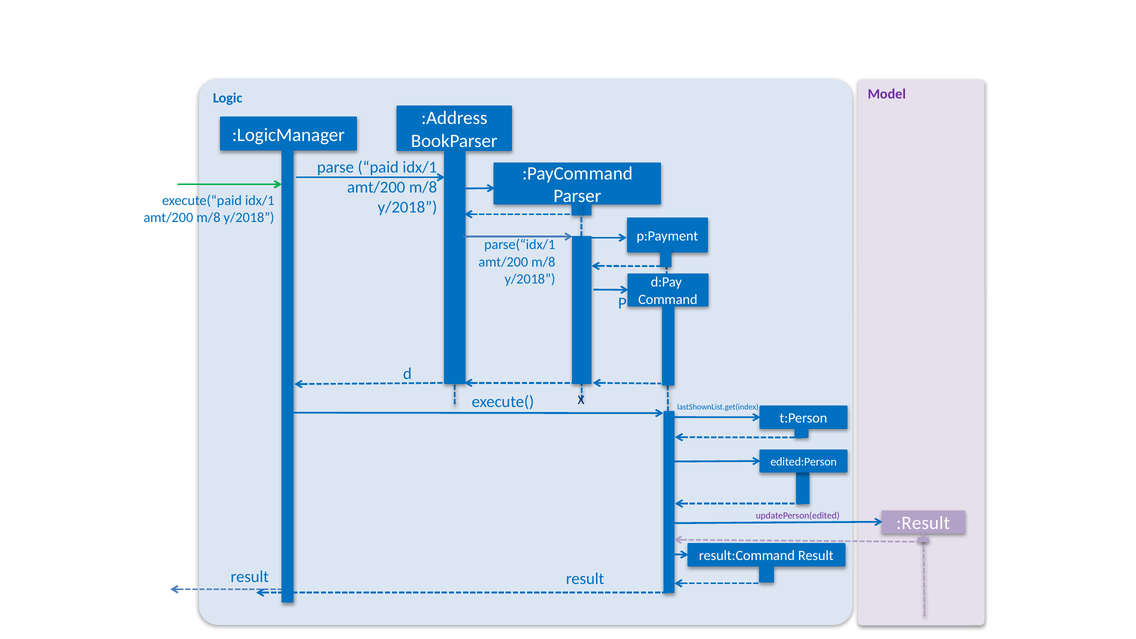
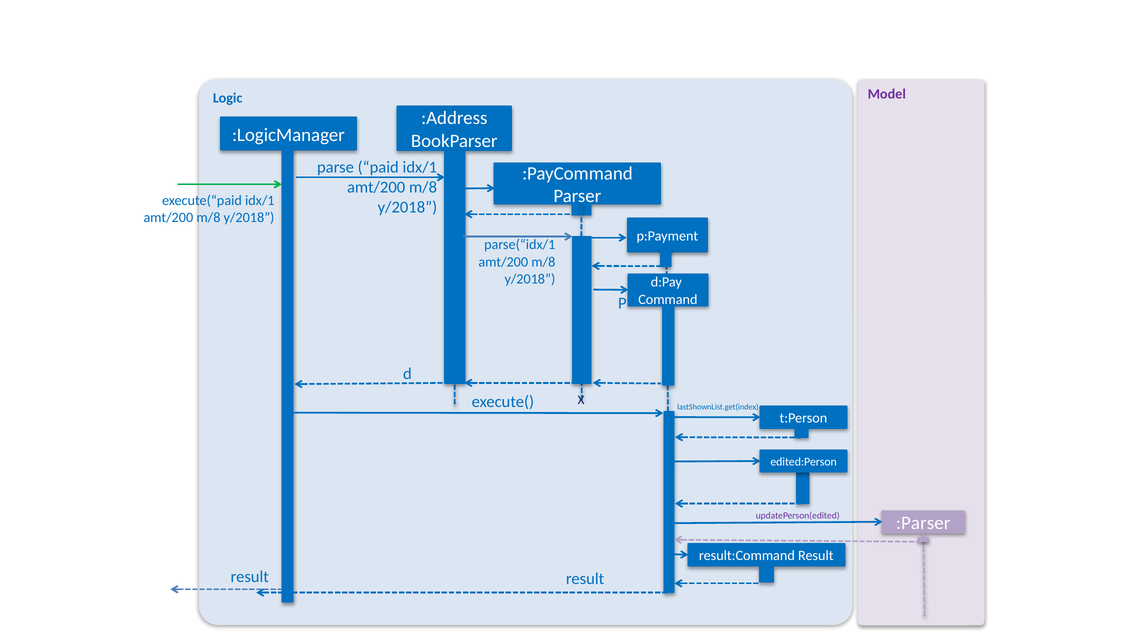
:Result: :Result -> :Parser
